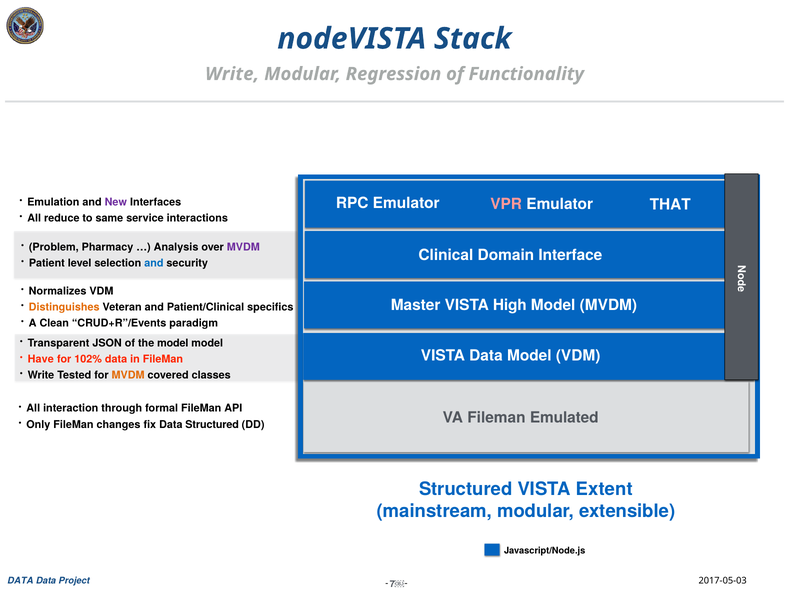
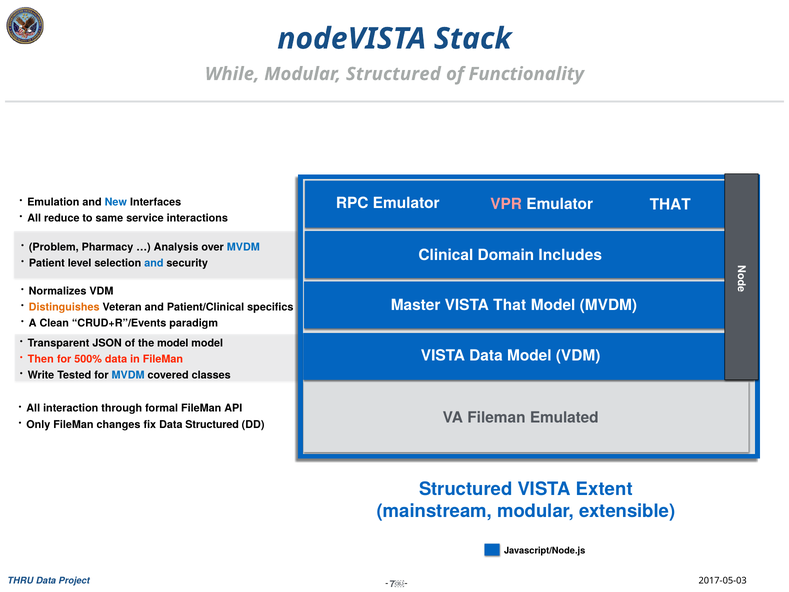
Write at (232, 74): Write -> While
Modular Regression: Regression -> Structured
New colour: purple -> blue
MVDM at (243, 247) colour: purple -> blue
Interface: Interface -> Includes
VISTA High: High -> That
Have: Have -> Then
102%: 102% -> 500%
MVDM at (128, 375) colour: orange -> blue
DATA at (20, 581): DATA -> THRU
